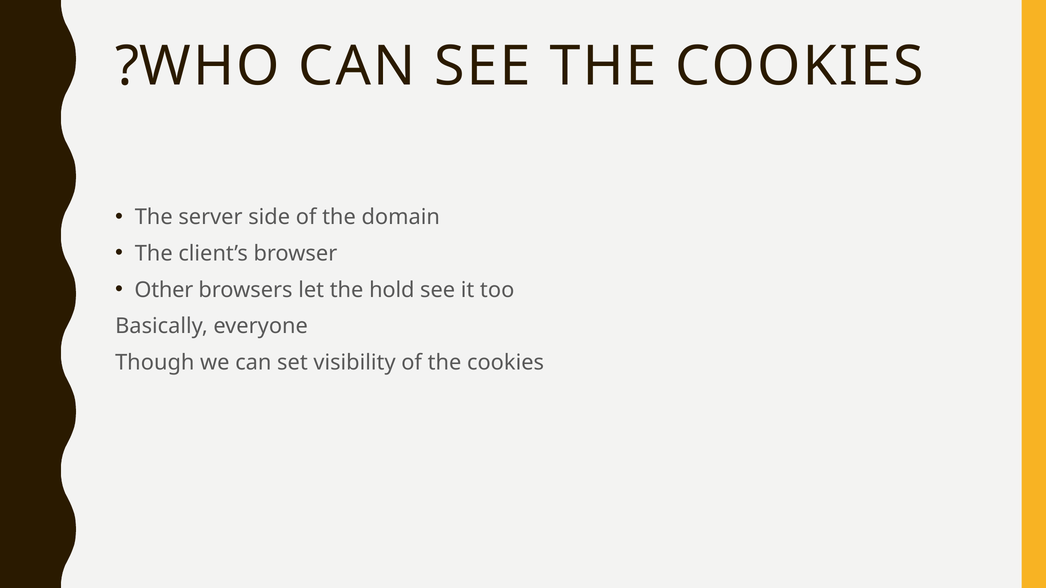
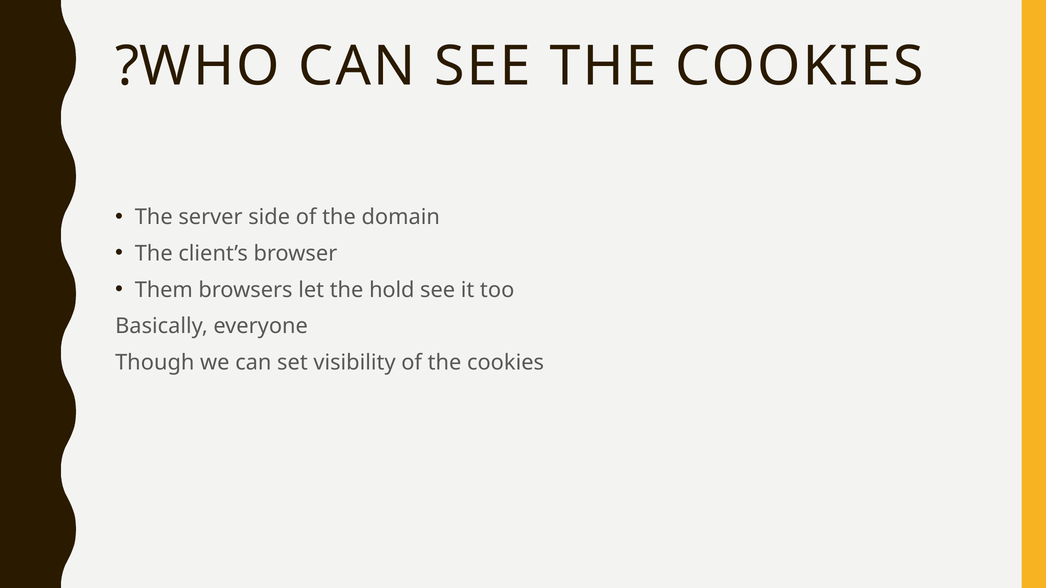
Other: Other -> Them
